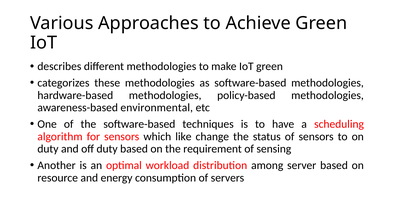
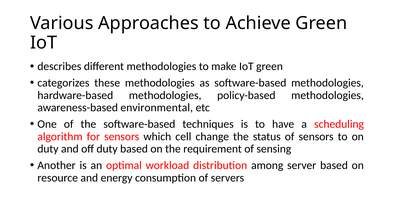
like: like -> cell
